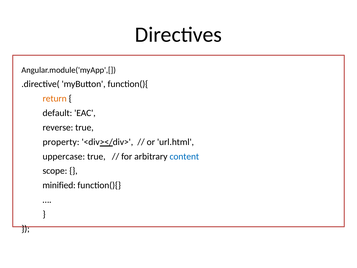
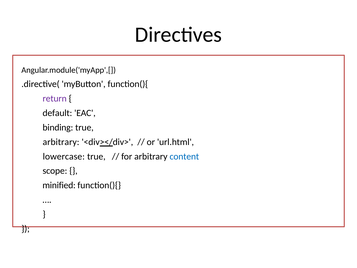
return colour: orange -> purple
reverse: reverse -> binding
property at (61, 142): property -> arbitrary
uppercase: uppercase -> lowercase
